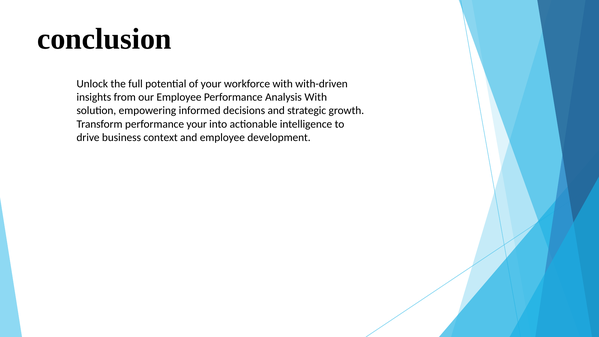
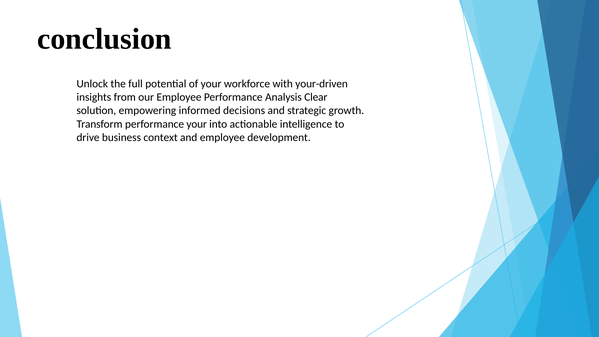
with-driven: with-driven -> your-driven
Analysis With: With -> Clear
